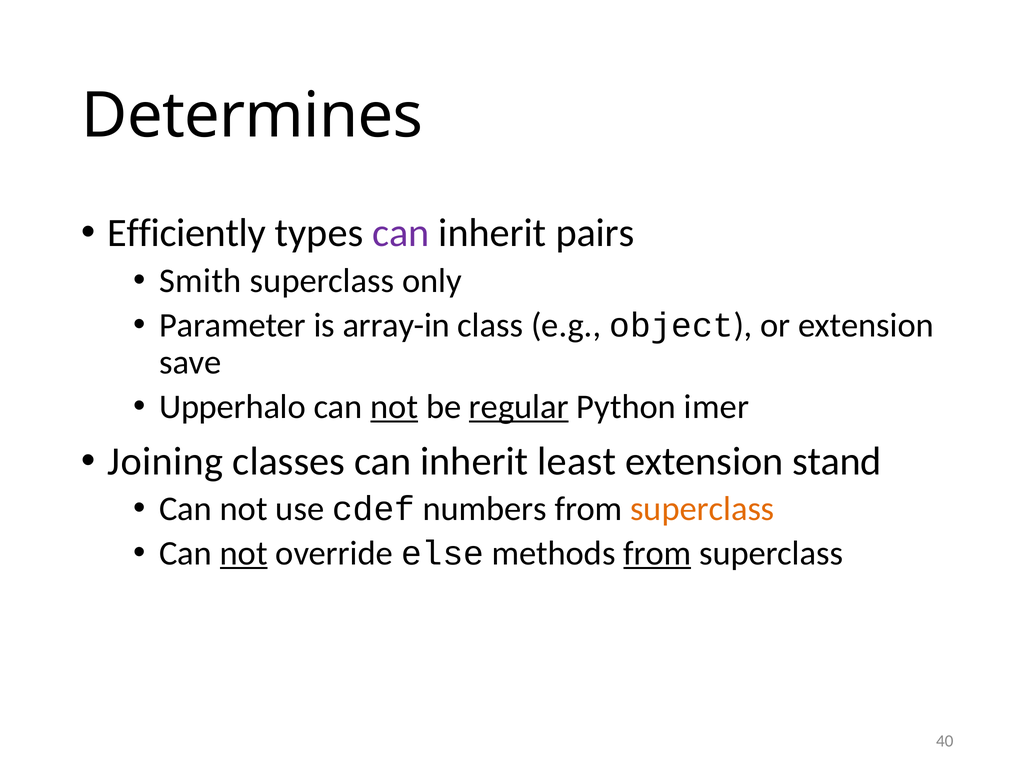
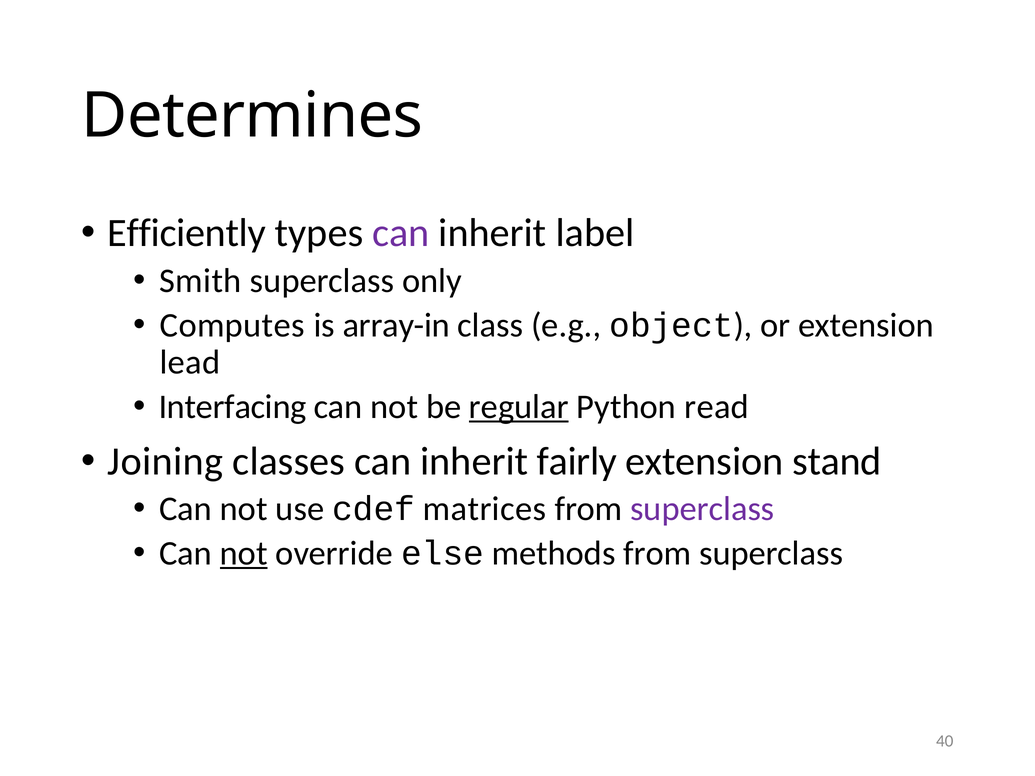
pairs: pairs -> label
Parameter: Parameter -> Computes
save: save -> lead
Upperhalo: Upperhalo -> Interfacing
not at (394, 407) underline: present -> none
imer: imer -> read
least: least -> fairly
numbers: numbers -> matrices
superclass at (702, 509) colour: orange -> purple
from at (657, 554) underline: present -> none
